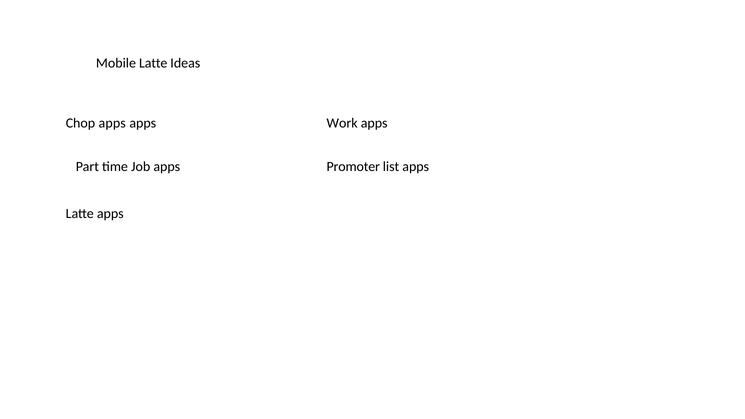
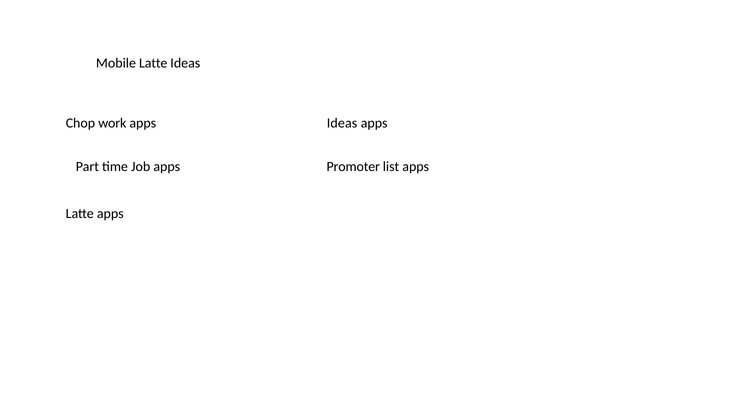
Chop apps: apps -> work
Work at (342, 123): Work -> Ideas
